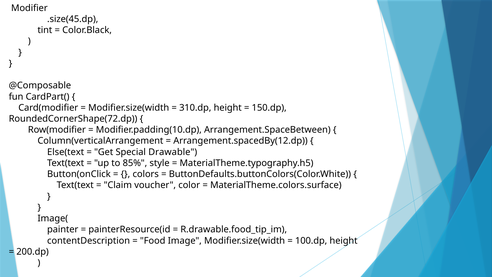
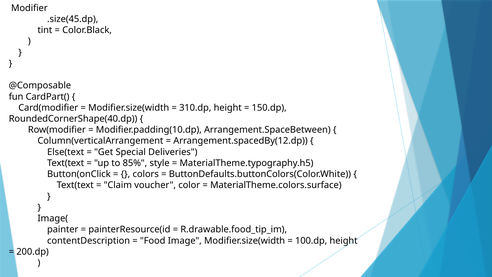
RoundedCornerShape(72.dp: RoundedCornerShape(72.dp -> RoundedCornerShape(40.dp
Drawable: Drawable -> Deliveries
